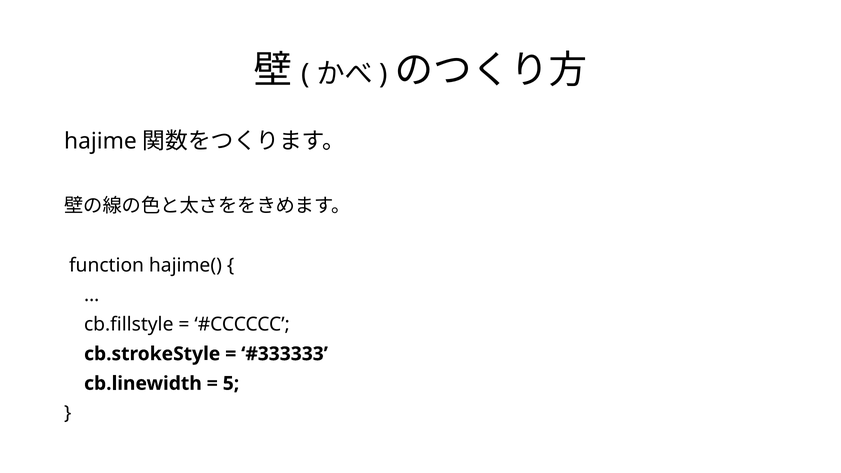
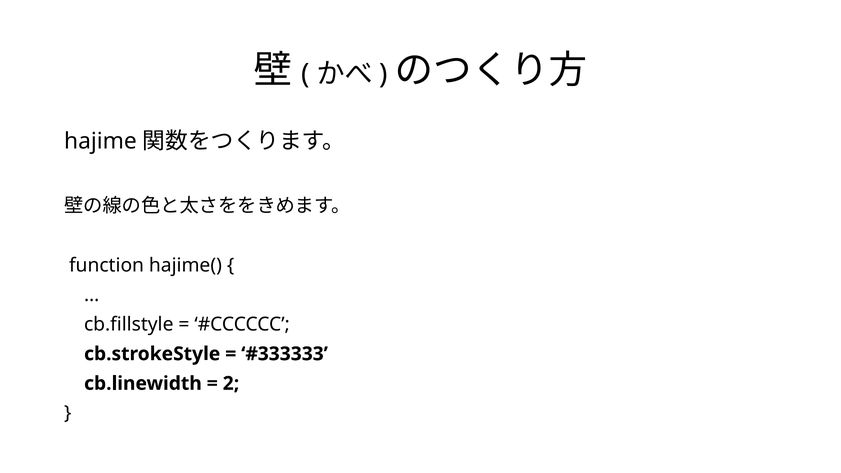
5: 5 -> 2
